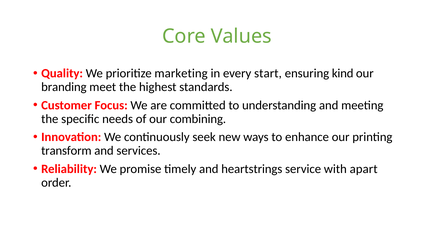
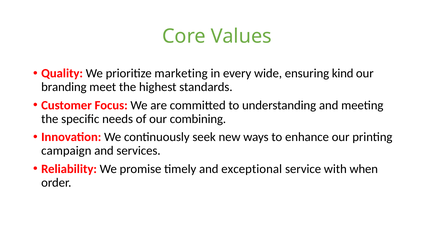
start: start -> wide
transform: transform -> campaign
heartstrings: heartstrings -> exceptional
apart: apart -> when
